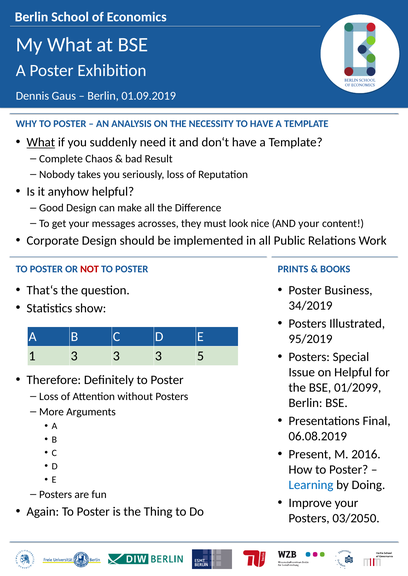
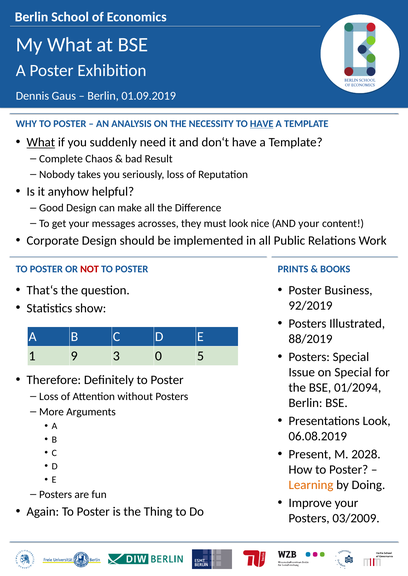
HAVE at (262, 124) underline: none -> present
34/2019: 34/2019 -> 92/2019
95/2019: 95/2019 -> 88/2019
1 3: 3 -> 9
3 at (158, 357): 3 -> 0
on Helpful: Helpful -> Special
01/2099: 01/2099 -> 01/2094
Presentations Final: Final -> Look
2016: 2016 -> 2028
Learning colour: blue -> orange
03/2050: 03/2050 -> 03/2009
